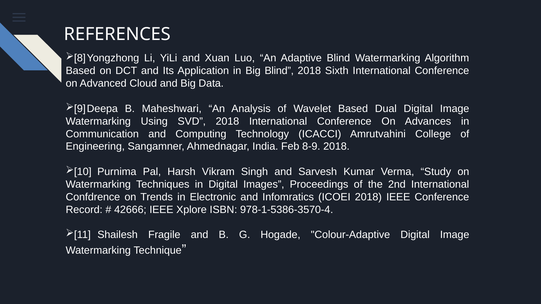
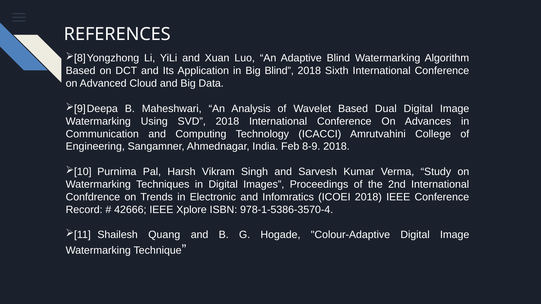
Fragile: Fragile -> Quang
